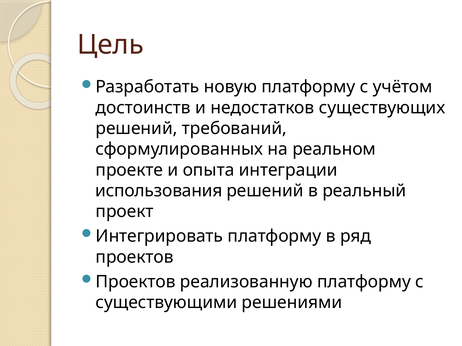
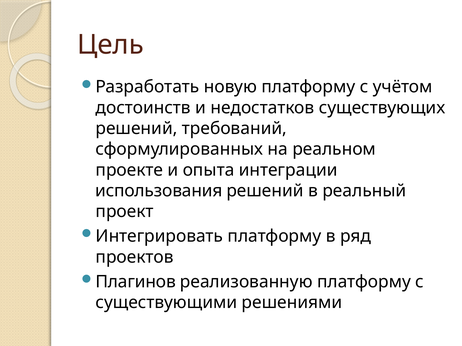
Проектов at (136, 282): Проектов -> Плагинов
